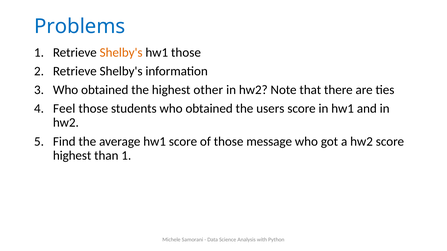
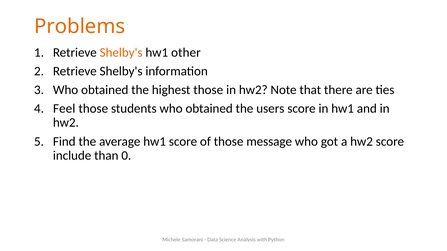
Problems colour: blue -> orange
hw1 those: those -> other
highest other: other -> those
highest at (72, 156): highest -> include
than 1: 1 -> 0
